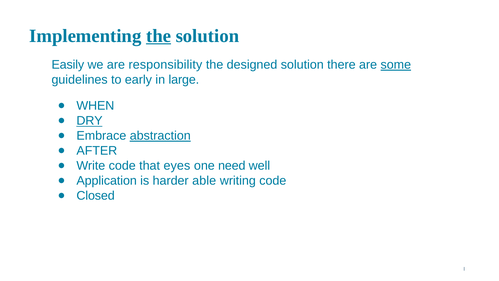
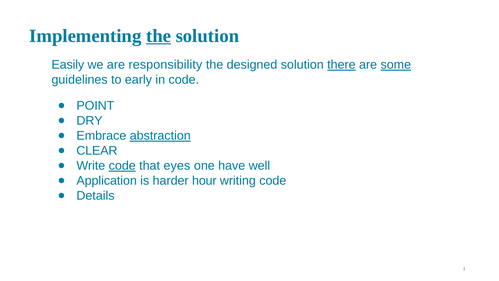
there underline: none -> present
in large: large -> code
WHEN: WHEN -> POINT
DRY underline: present -> none
AFTER: AFTER -> CLEAR
code at (122, 166) underline: none -> present
need: need -> have
able: able -> hour
Closed: Closed -> Details
